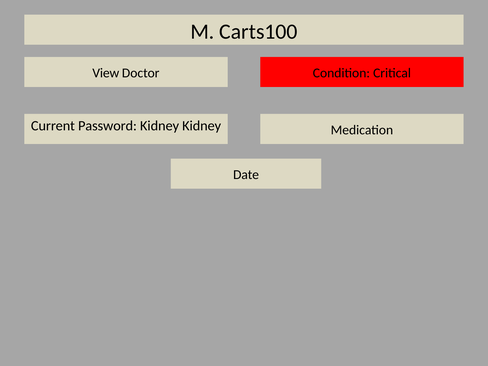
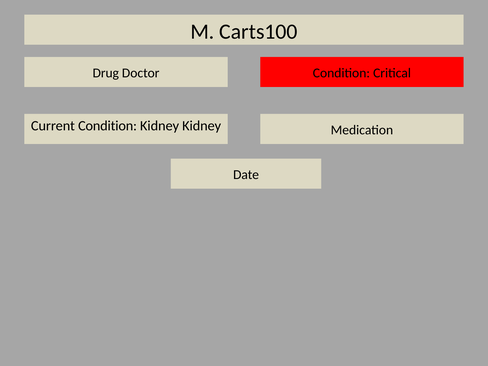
View: View -> Drug
Current Password: Password -> Condition
